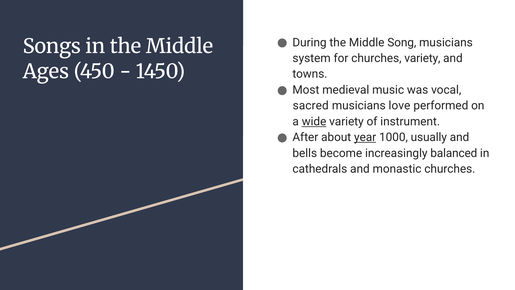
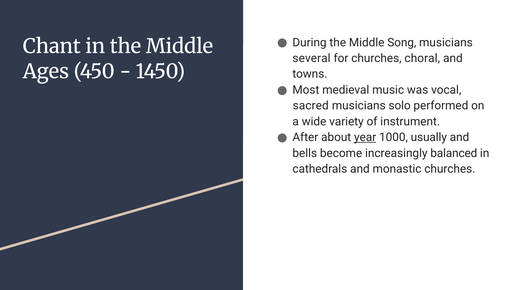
Songs: Songs -> Chant
system: system -> several
churches variety: variety -> choral
love: love -> solo
wide underline: present -> none
